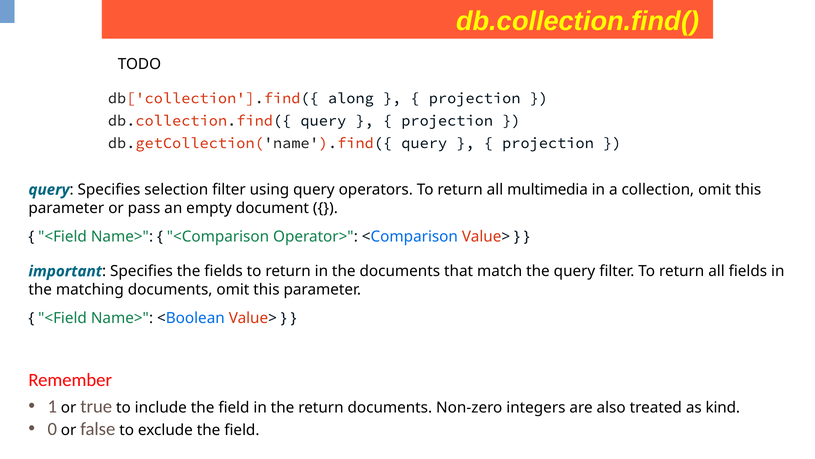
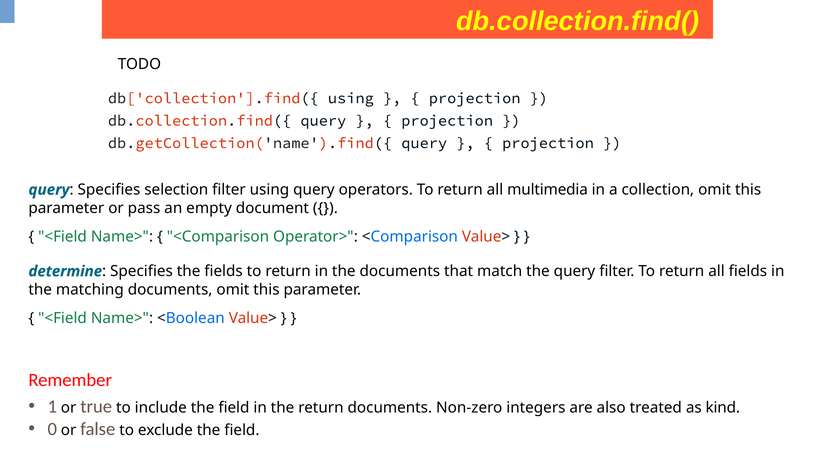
db['collection'].find({ along: along -> using
important: important -> determine
